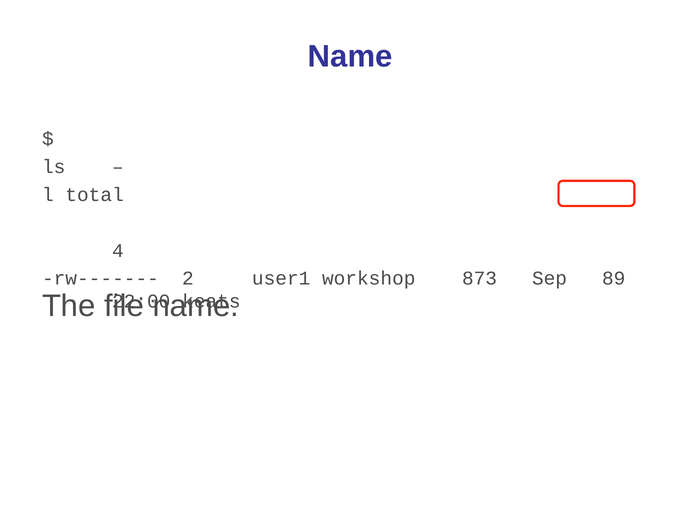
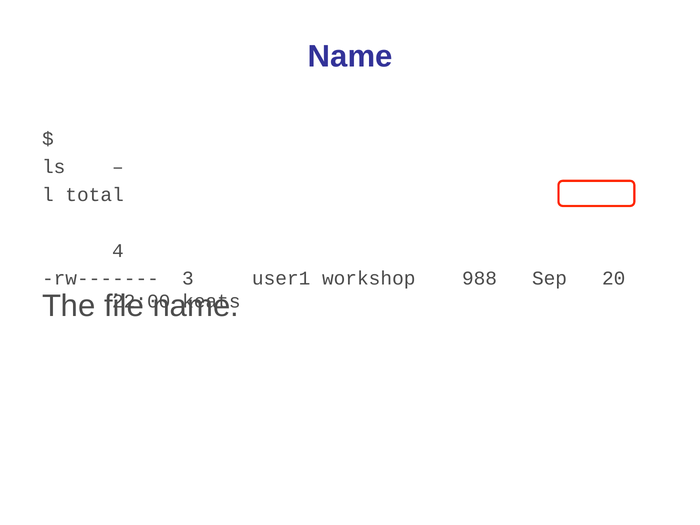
2: 2 -> 3
873: 873 -> 988
89: 89 -> 20
